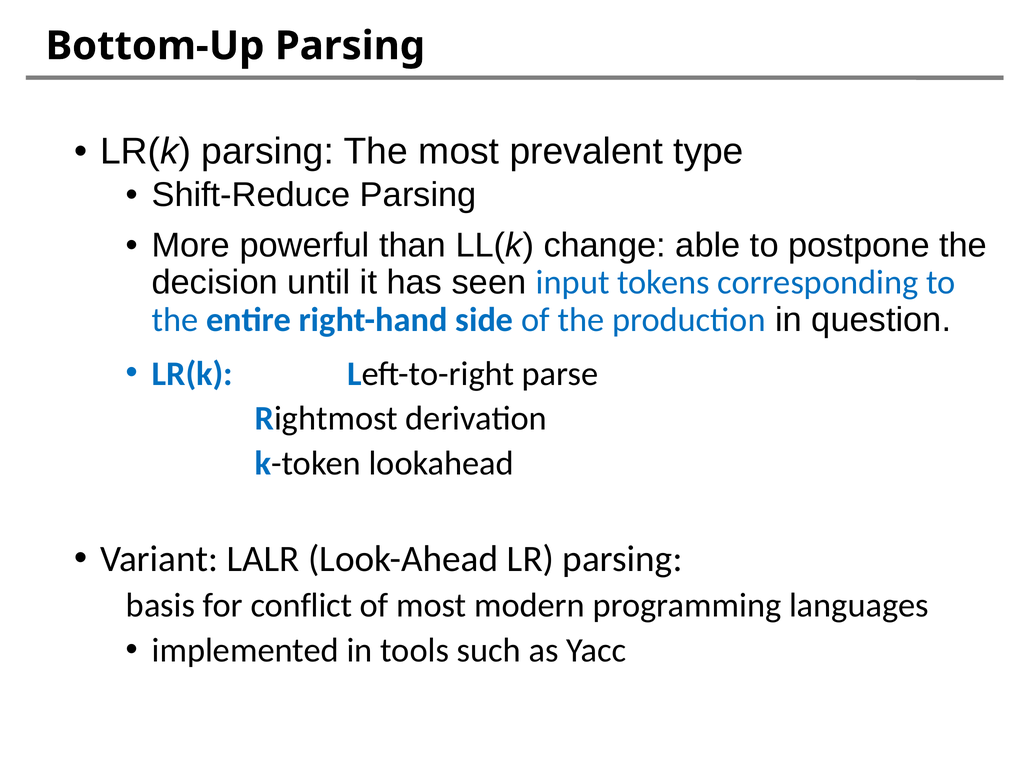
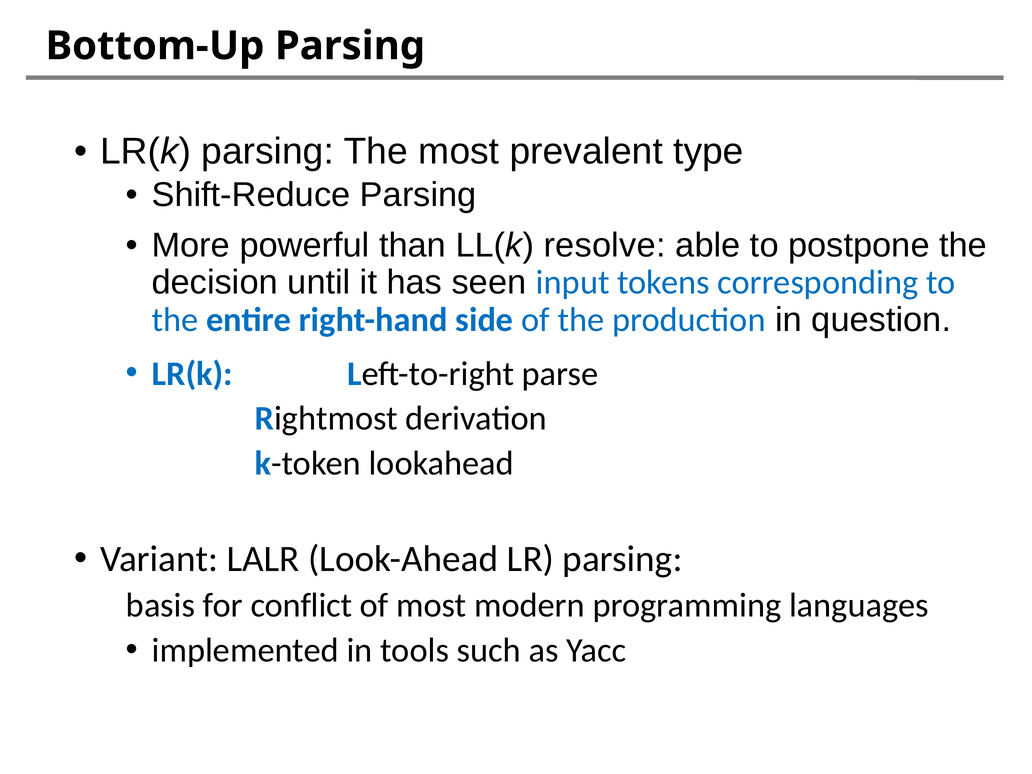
change: change -> resolve
